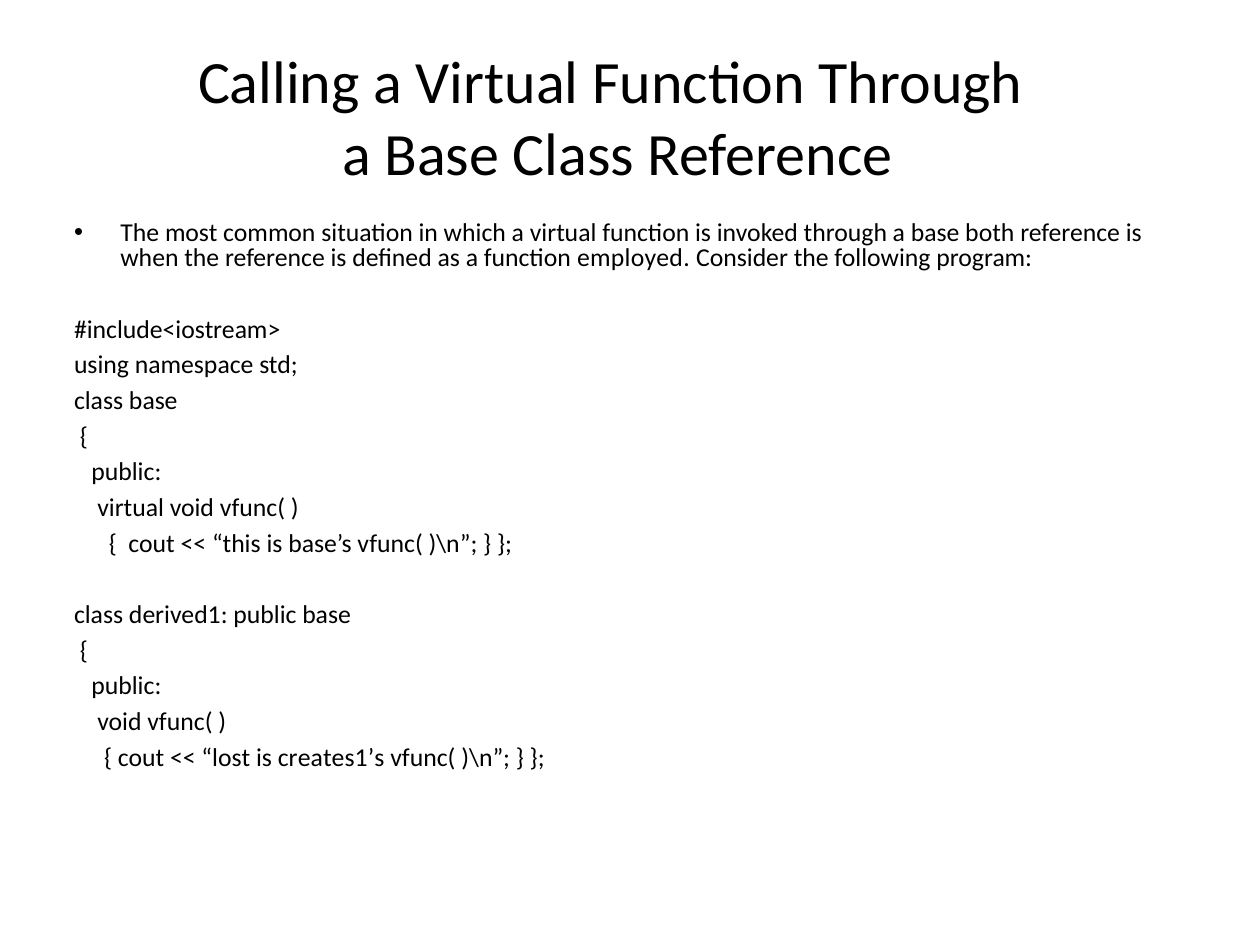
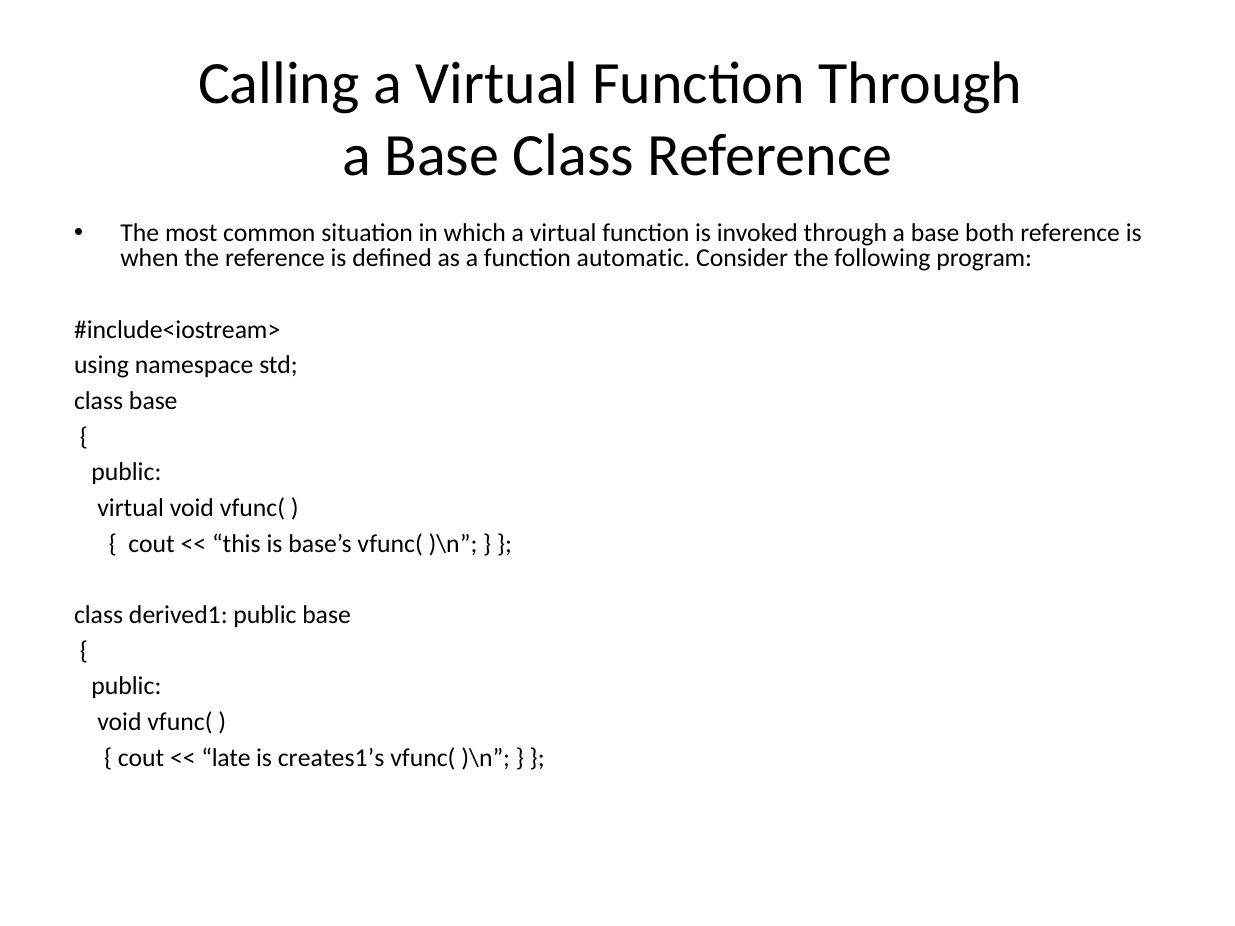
employed: employed -> automatic
lost: lost -> late
